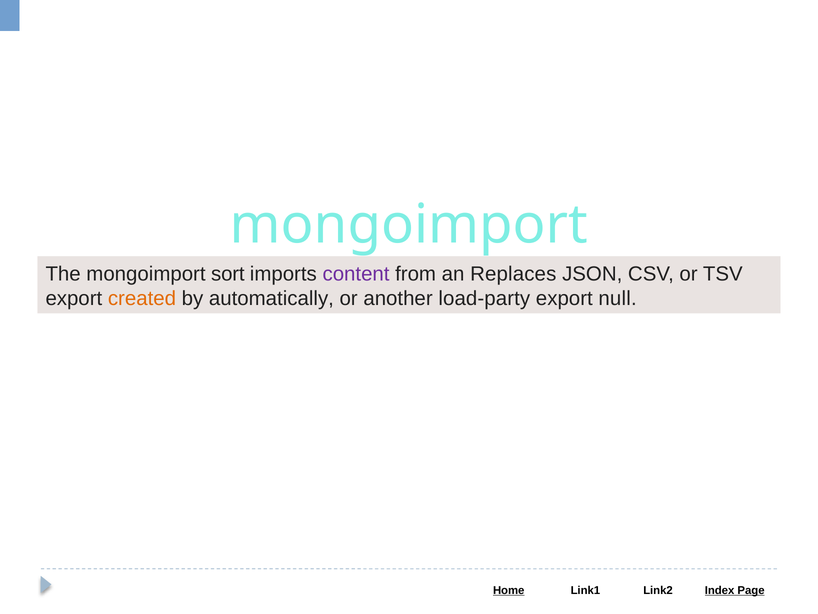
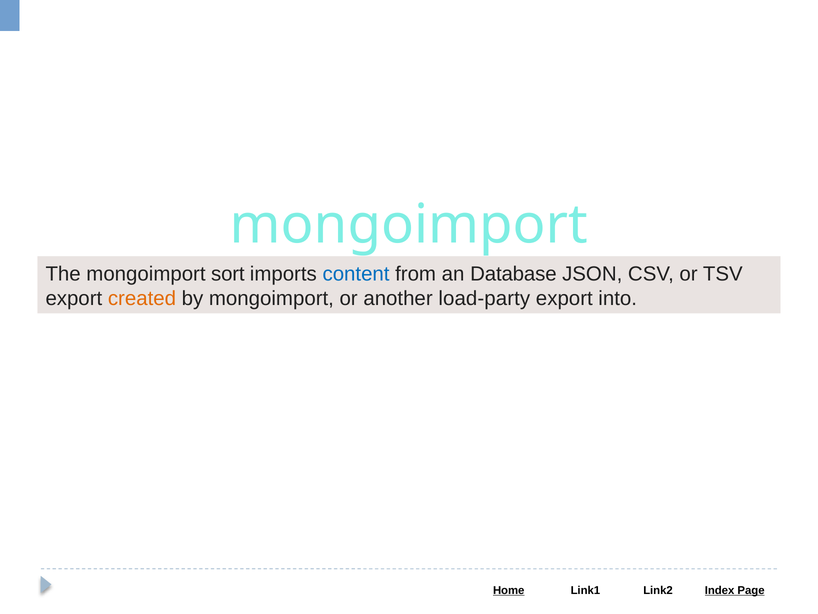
content colour: purple -> blue
Replaces: Replaces -> Database
by automatically: automatically -> mongoimport
null: null -> into
